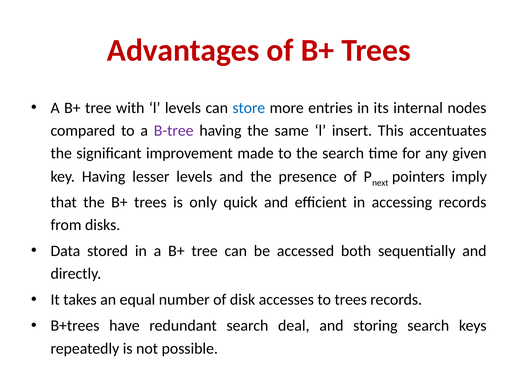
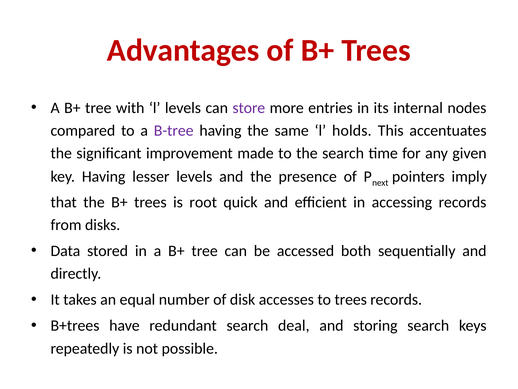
store colour: blue -> purple
insert: insert -> holds
only: only -> root
